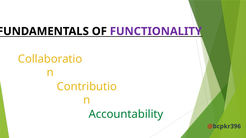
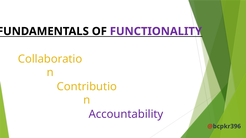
Accountability colour: green -> purple
